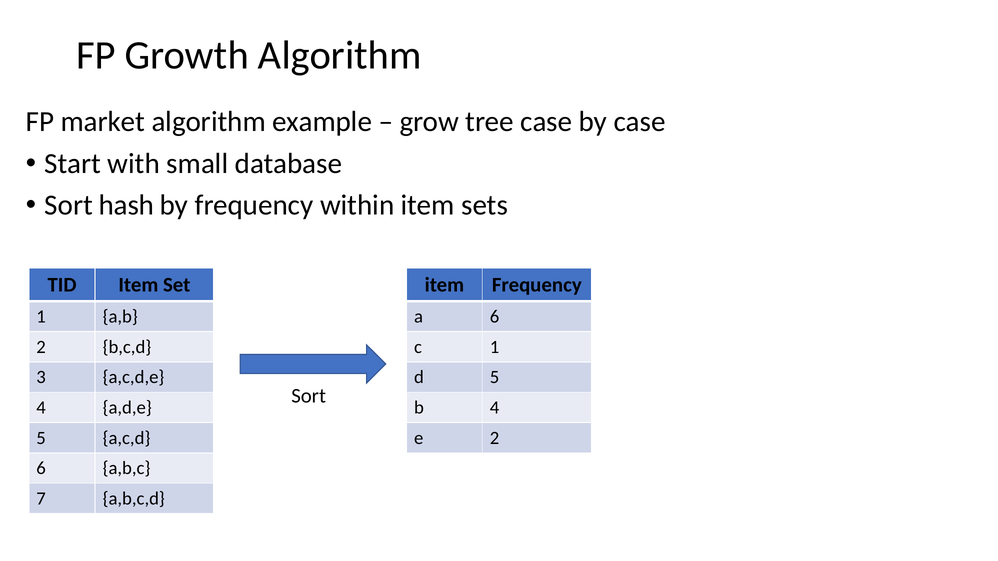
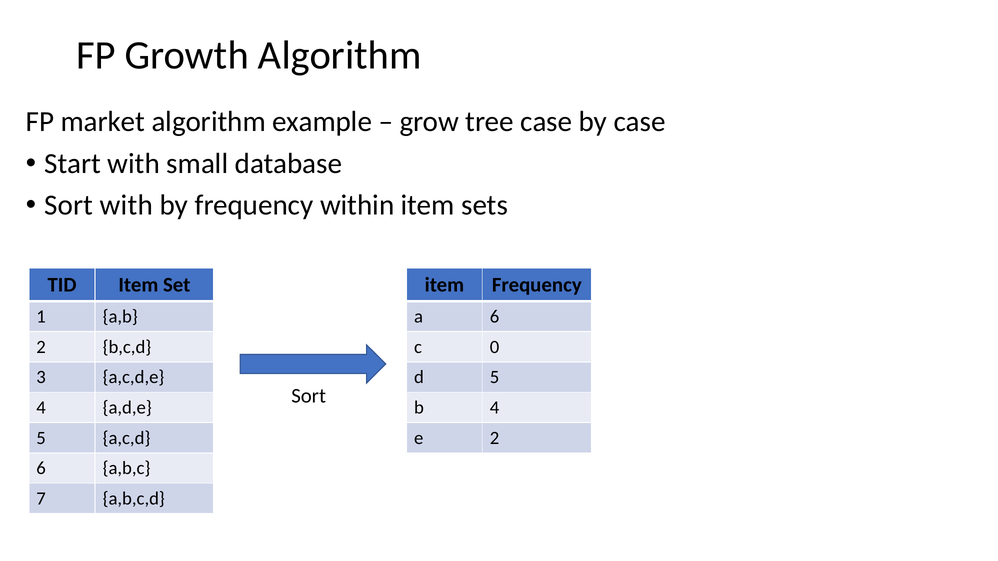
Sort hash: hash -> with
c 1: 1 -> 0
